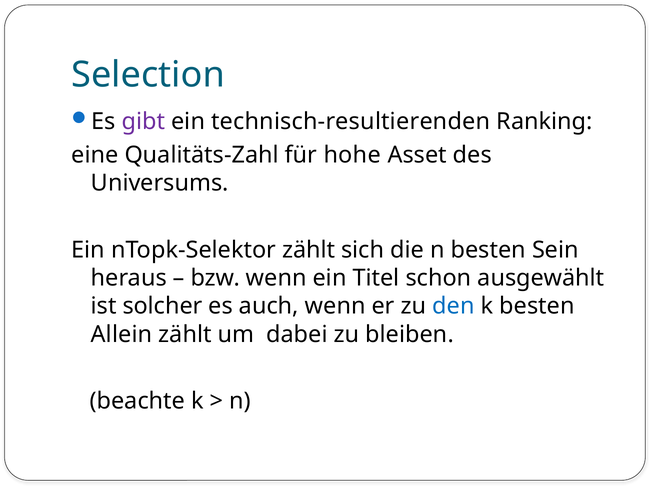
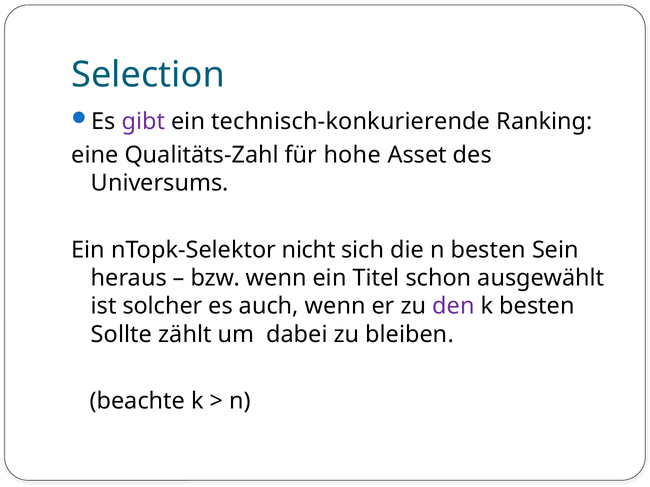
technisch-resultierenden: technisch-resultierenden -> technisch-konkurierende
nTopk-Selektor zählt: zählt -> nicht
den colour: blue -> purple
Allein: Allein -> Sollte
